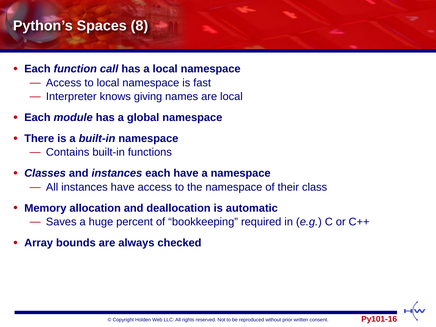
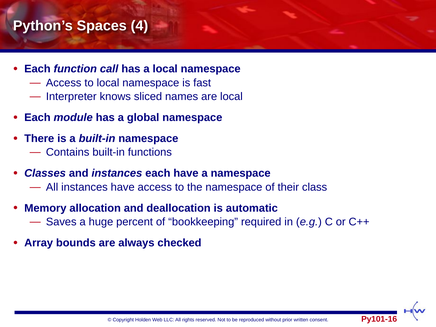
8: 8 -> 4
giving: giving -> sliced
